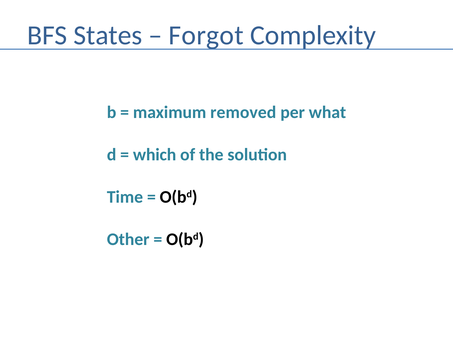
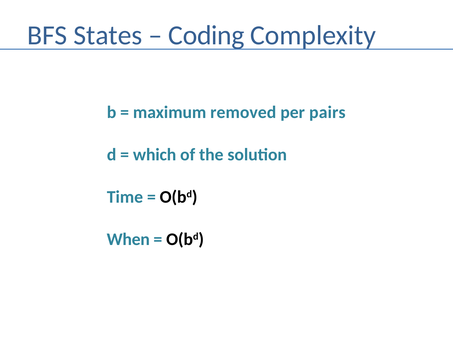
Forgot: Forgot -> Coding
what: what -> pairs
Other: Other -> When
